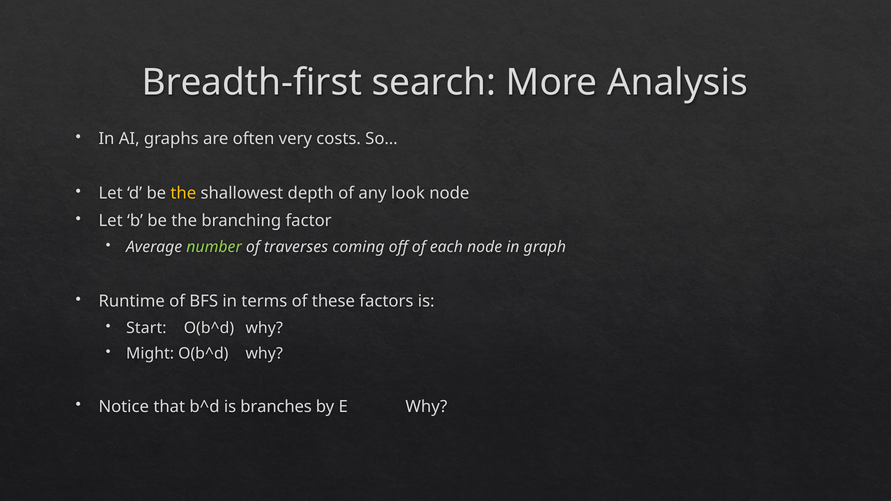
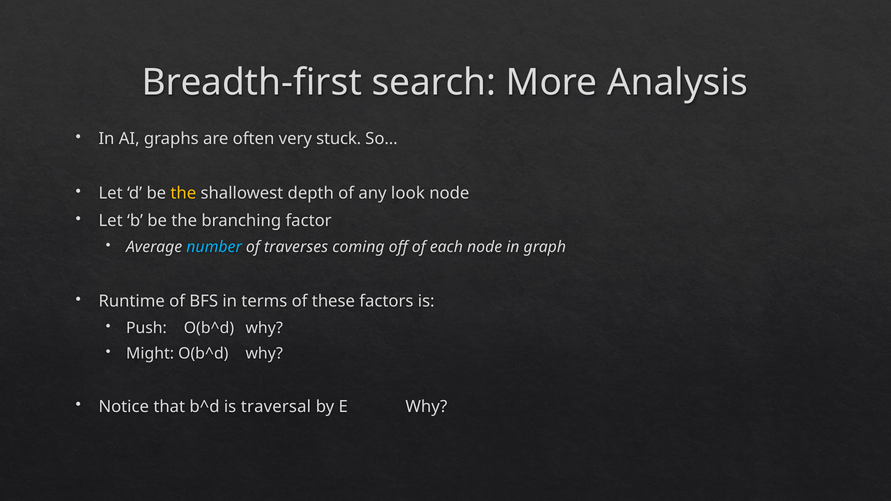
costs: costs -> stuck
number colour: light green -> light blue
Start: Start -> Push
branches: branches -> traversal
